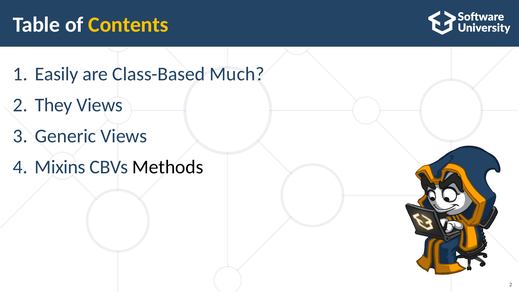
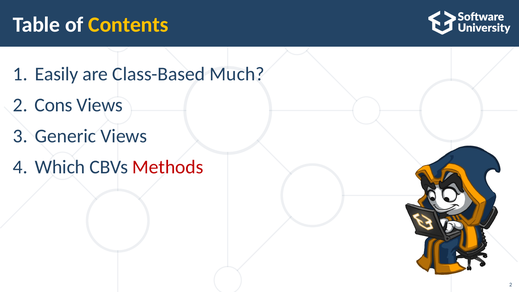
They: They -> Cons
Mixins: Mixins -> Which
Methods colour: black -> red
